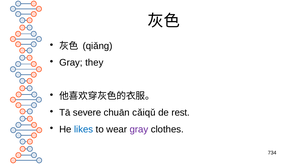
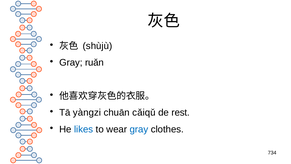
qiǎng: qiǎng -> shùjù
they: they -> ruǎn
severe: severe -> yàngzi
gray at (139, 129) colour: purple -> blue
